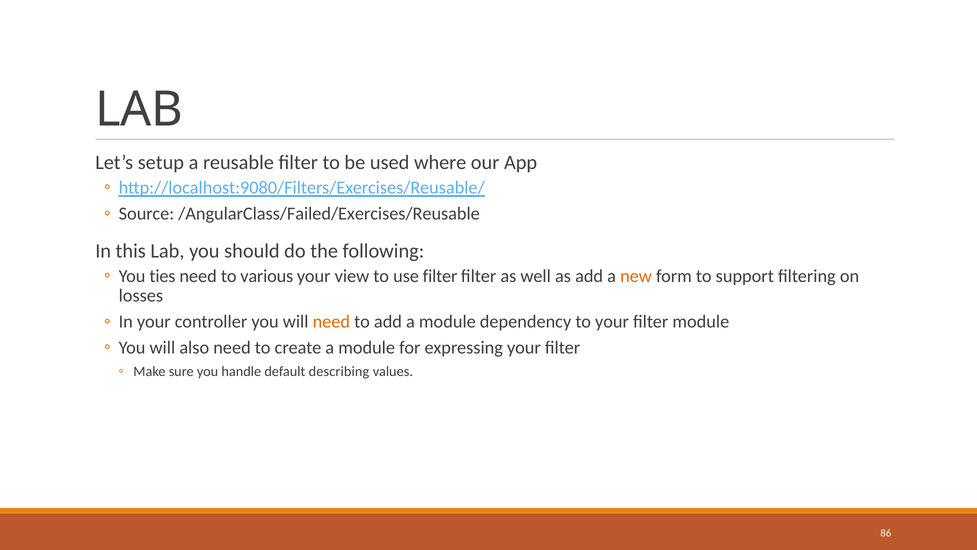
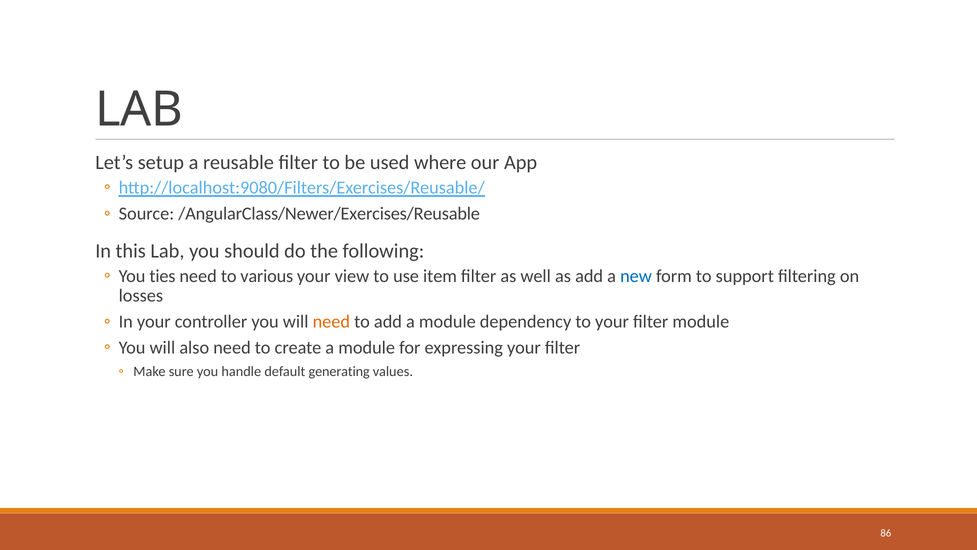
/AngularClass/Failed/Exercises/Reusable: /AngularClass/Failed/Exercises/Reusable -> /AngularClass/Newer/Exercises/Reusable
use filter: filter -> item
new colour: orange -> blue
describing: describing -> generating
